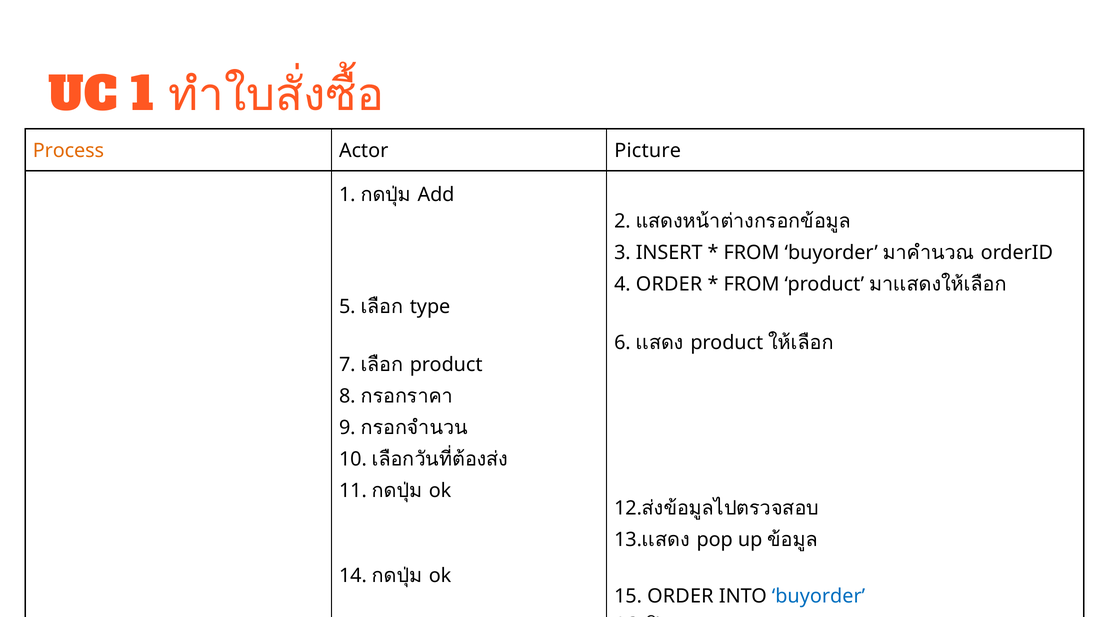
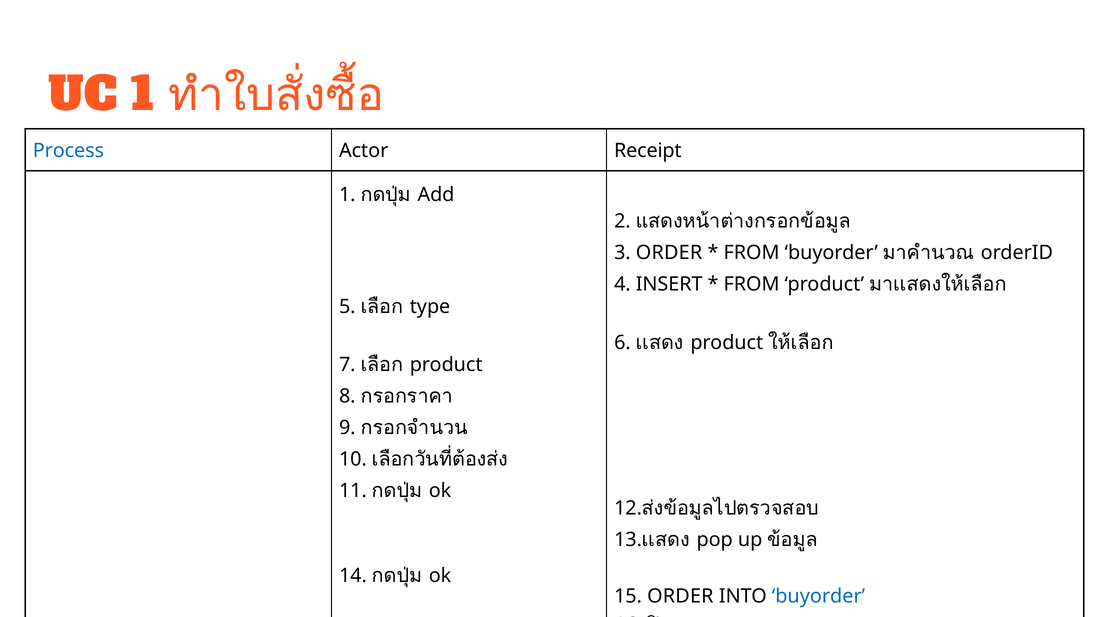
Process colour: orange -> blue
Picture: Picture -> Receipt
3 INSERT: INSERT -> ORDER
4 ORDER: ORDER -> INSERT
